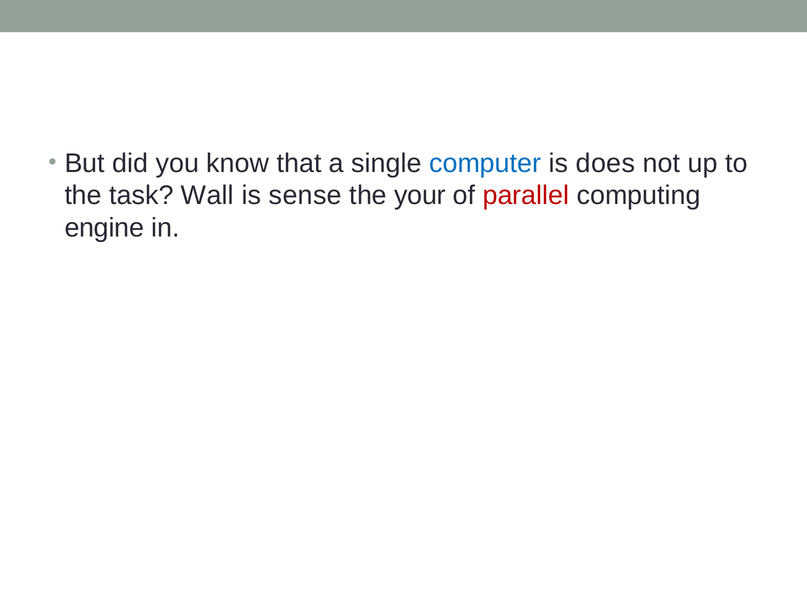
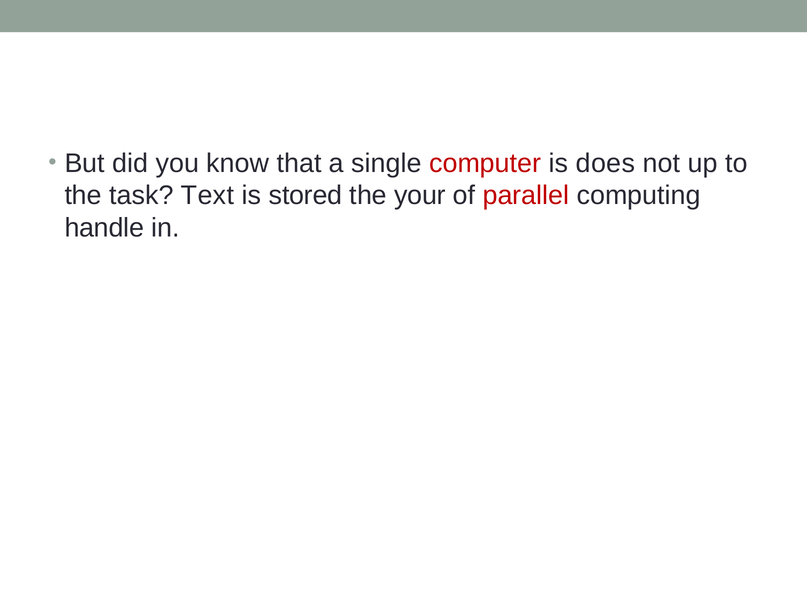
computer colour: blue -> red
Wall: Wall -> Text
sense: sense -> stored
engine: engine -> handle
